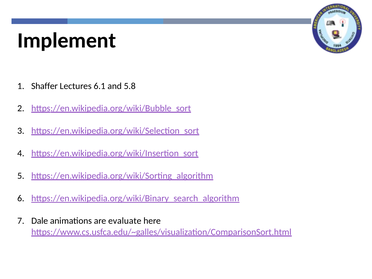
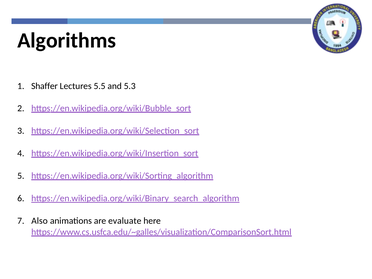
Implement: Implement -> Algorithms
6.1: 6.1 -> 5.5
5.8: 5.8 -> 5.3
Dale: Dale -> Also
